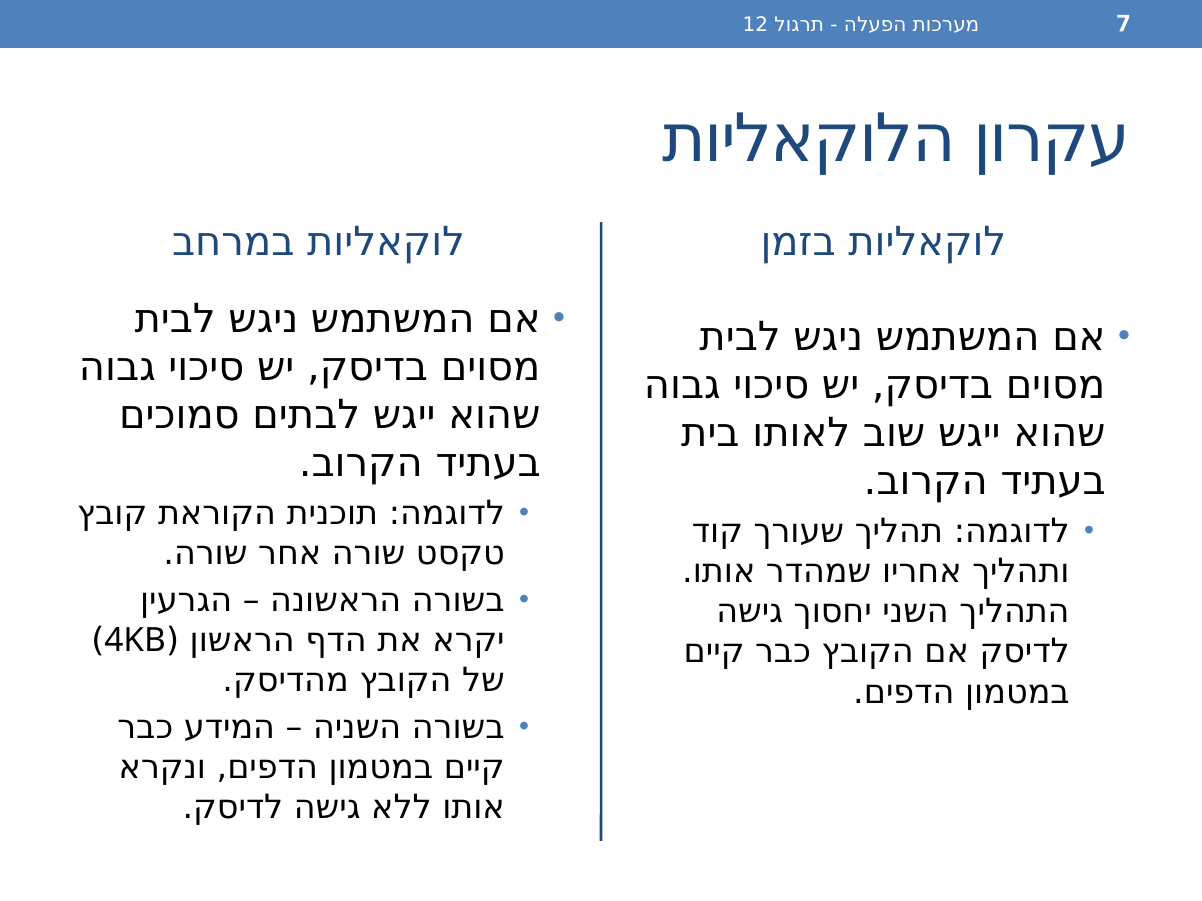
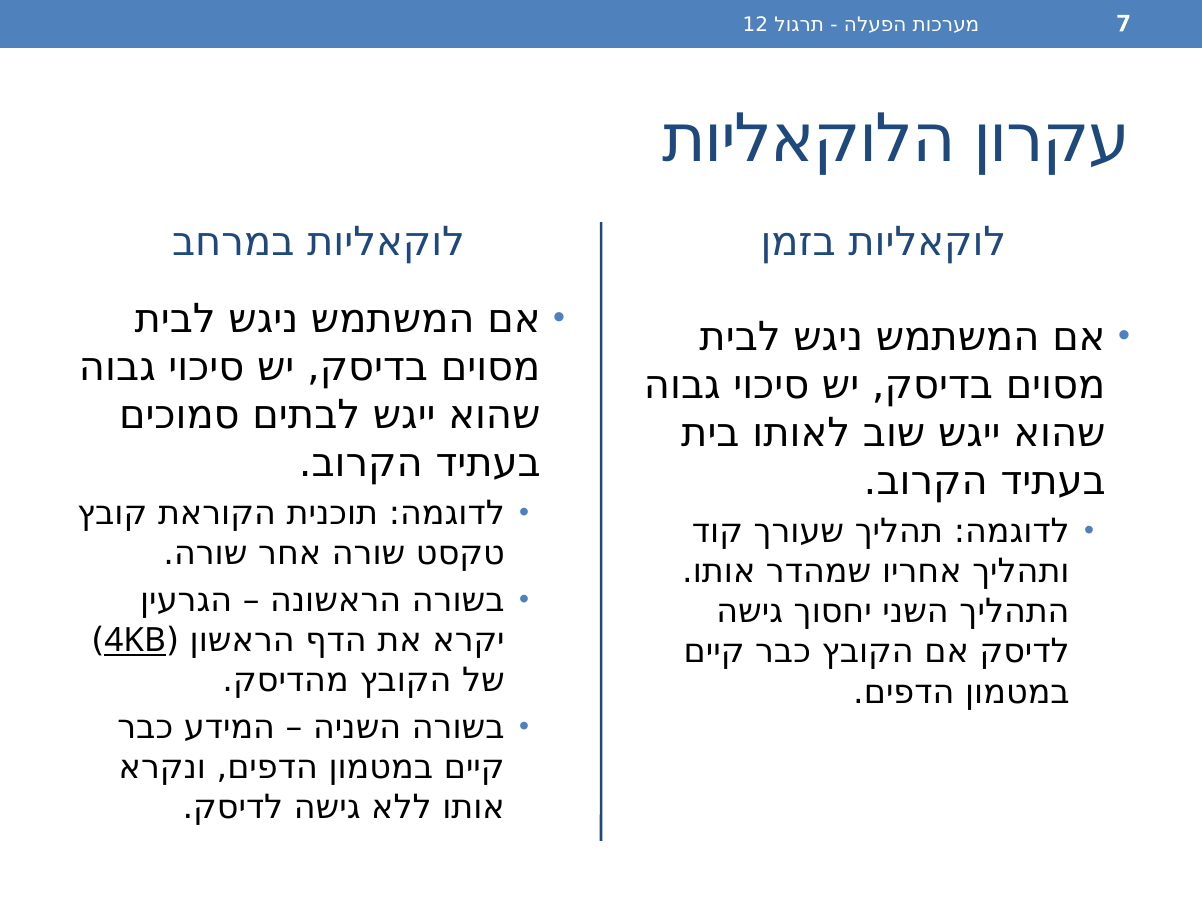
4KB underline: none -> present
